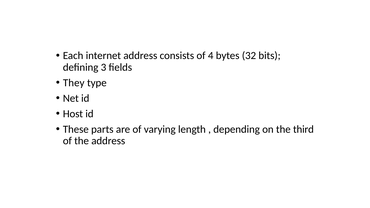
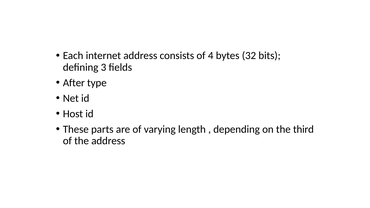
They: They -> After
